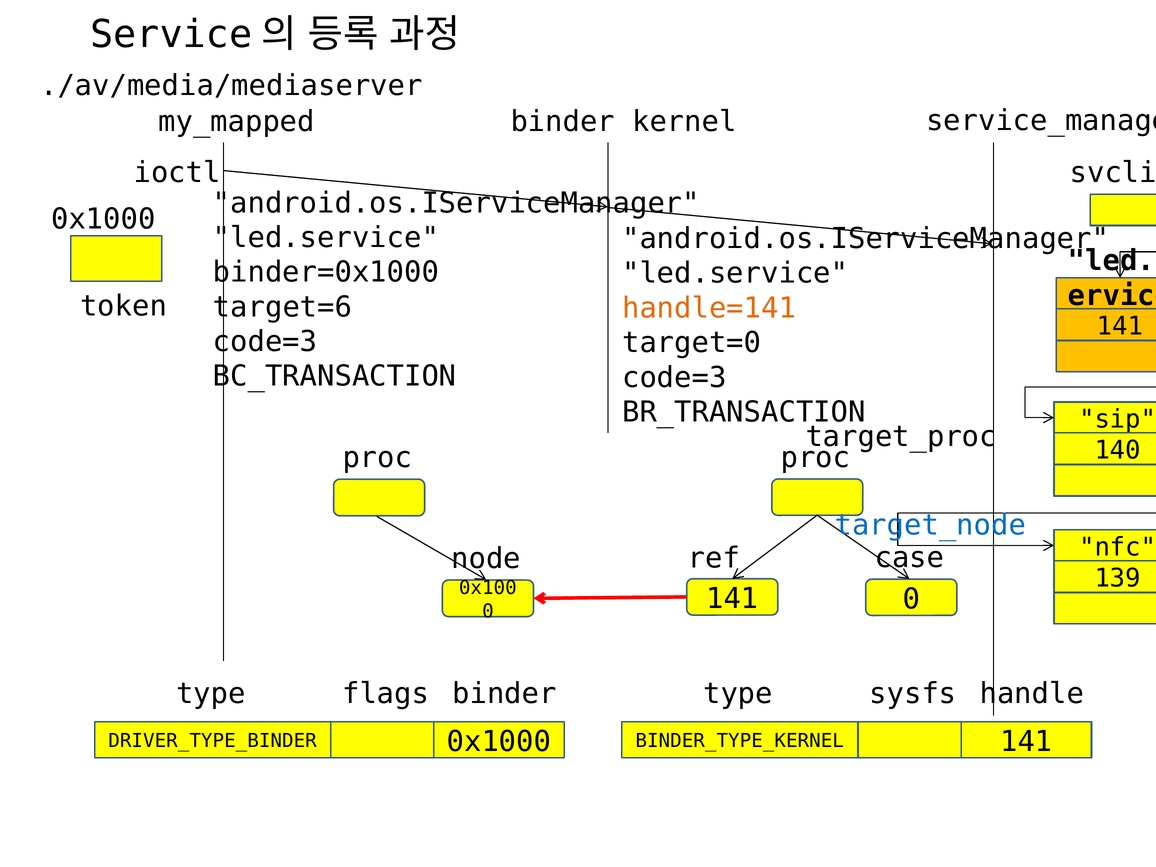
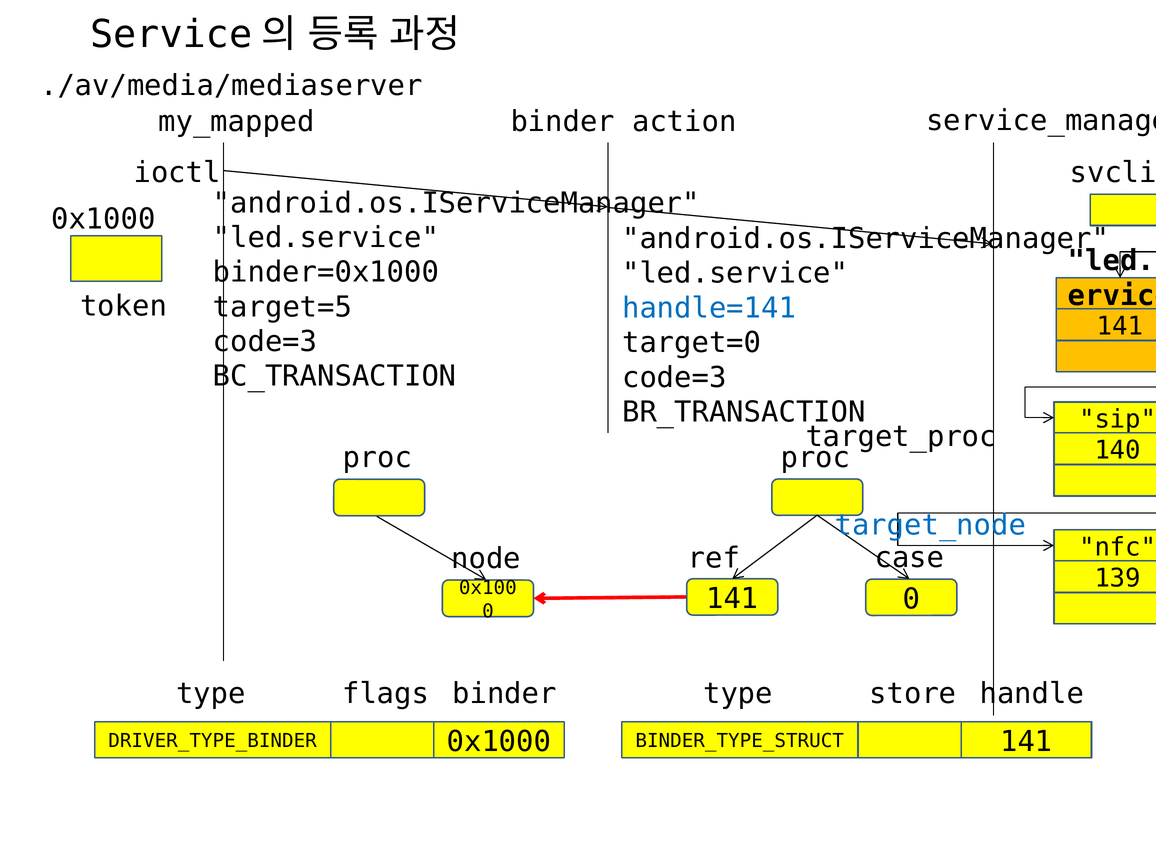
kernel: kernel -> action
target=6: target=6 -> target=5
handle=141 colour: orange -> blue
sysfs: sysfs -> store
BINDER_TYPE_KERNEL: BINDER_TYPE_KERNEL -> BINDER_TYPE_STRUCT
